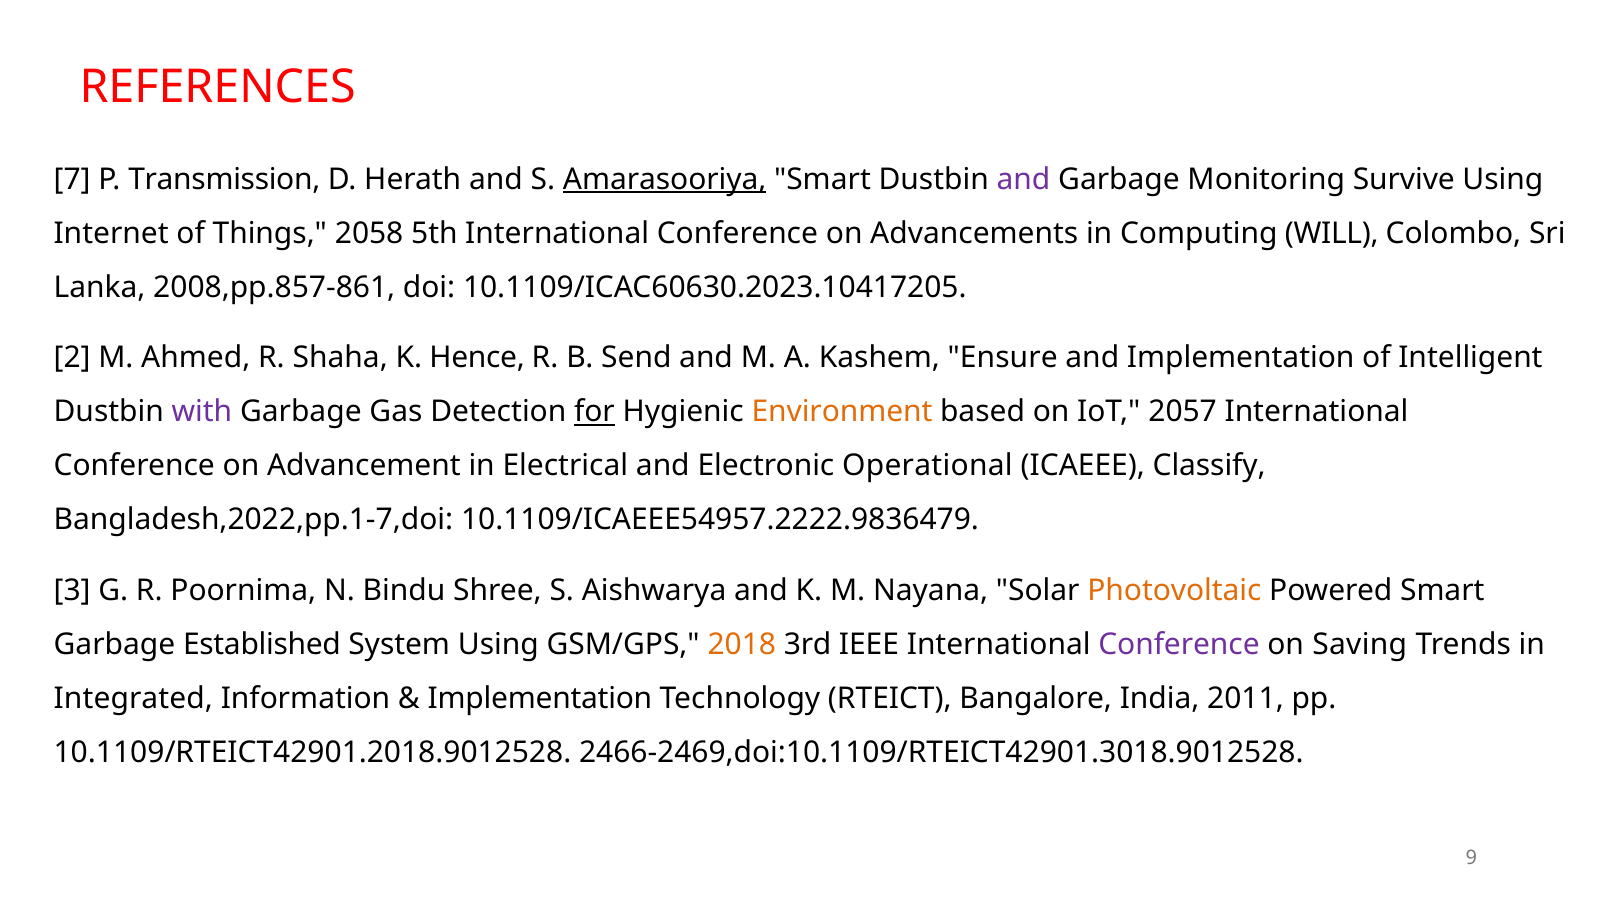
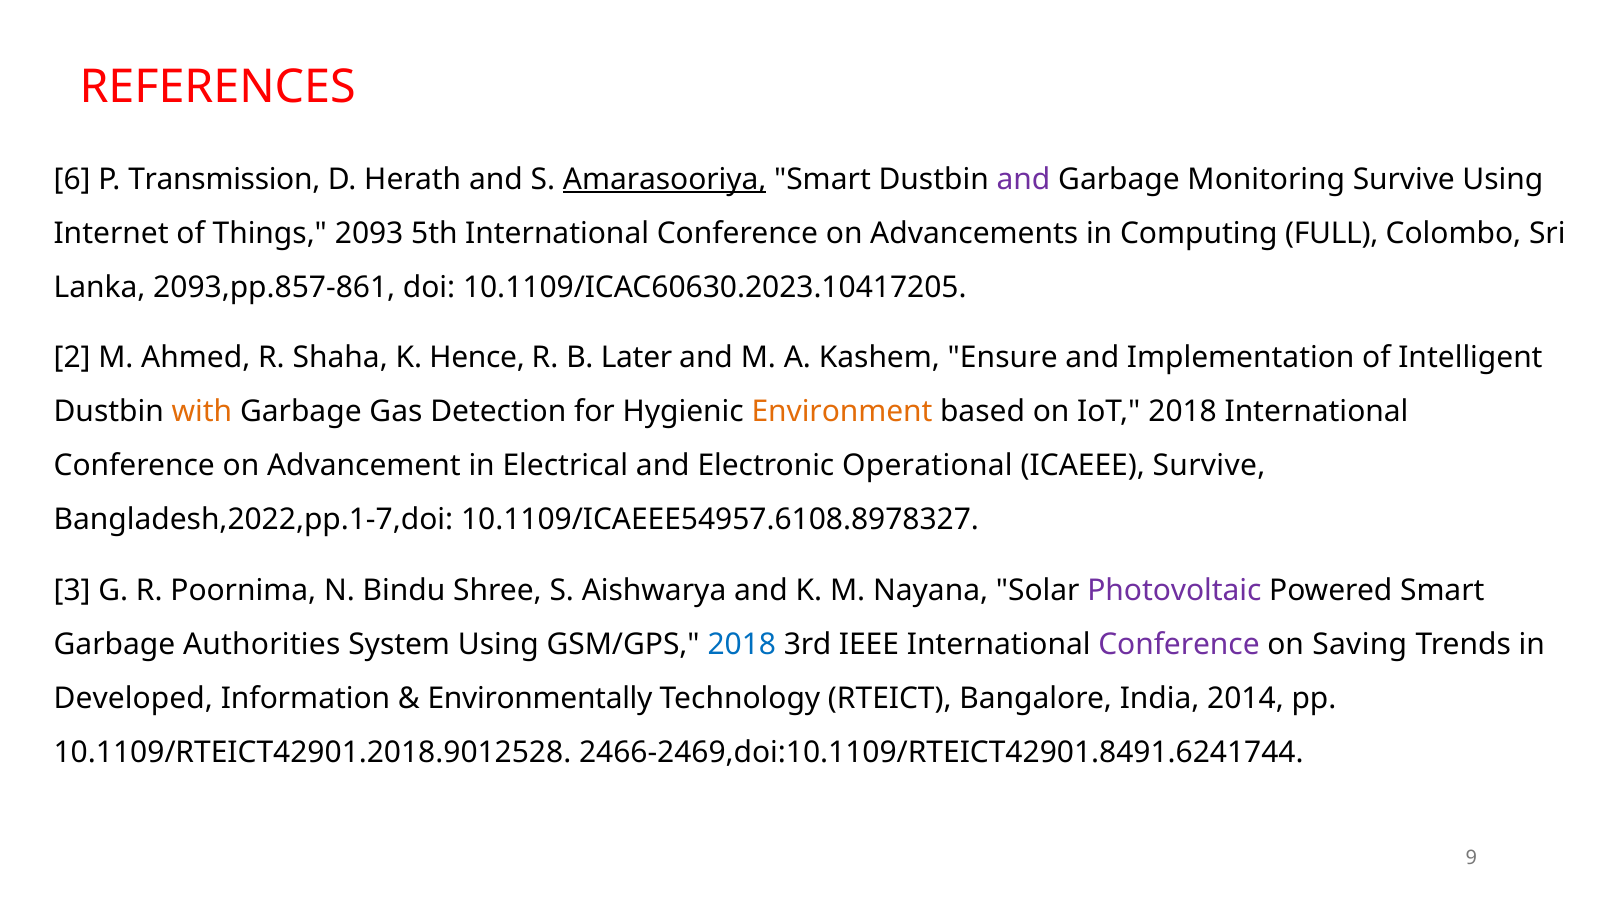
7: 7 -> 6
2058: 2058 -> 2093
WILL: WILL -> FULL
2008,pp.857-861: 2008,pp.857-861 -> 2093,pp.857-861
Send: Send -> Later
with colour: purple -> orange
for underline: present -> none
IoT 2057: 2057 -> 2018
ICAEEE Classify: Classify -> Survive
10.1109/ICAEEE54957.2222.9836479: 10.1109/ICAEEE54957.2222.9836479 -> 10.1109/ICAEEE54957.6108.8978327
Photovoltaic colour: orange -> purple
Established: Established -> Authorities
2018 at (742, 644) colour: orange -> blue
Integrated: Integrated -> Developed
Implementation at (540, 698): Implementation -> Environmentally
2011: 2011 -> 2014
2466-2469,doi:10.1109/RTEICT42901.3018.9012528: 2466-2469,doi:10.1109/RTEICT42901.3018.9012528 -> 2466-2469,doi:10.1109/RTEICT42901.8491.6241744
